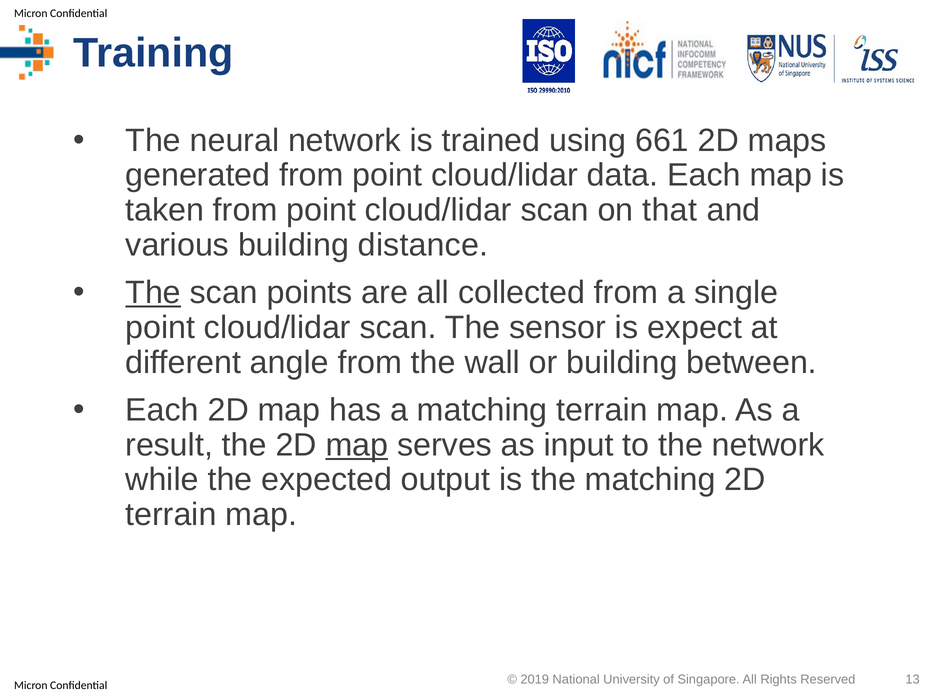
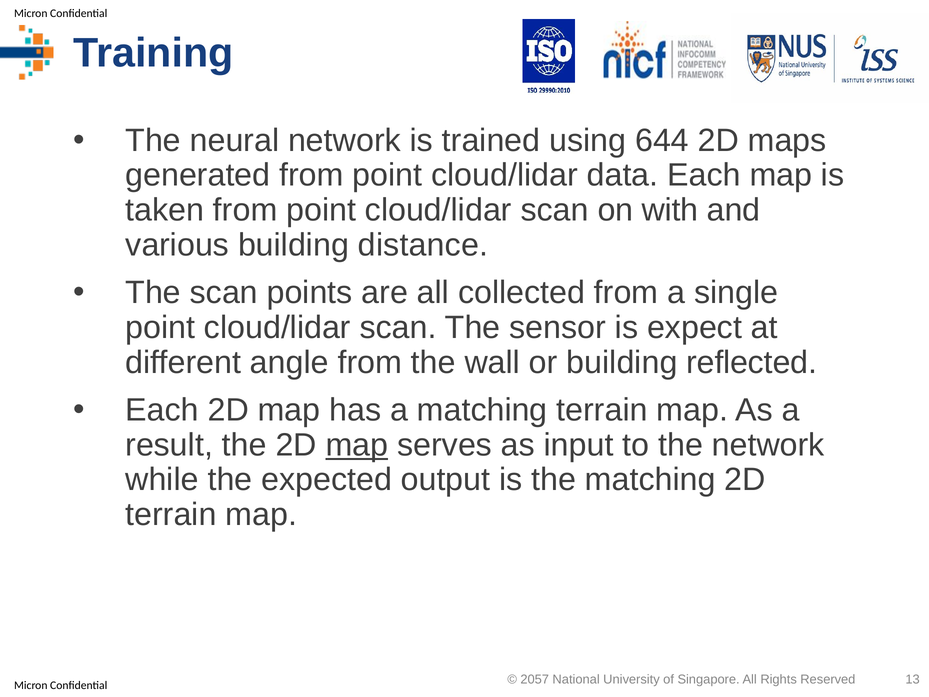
661: 661 -> 644
that: that -> with
The at (153, 293) underline: present -> none
between: between -> reflected
2019: 2019 -> 2057
